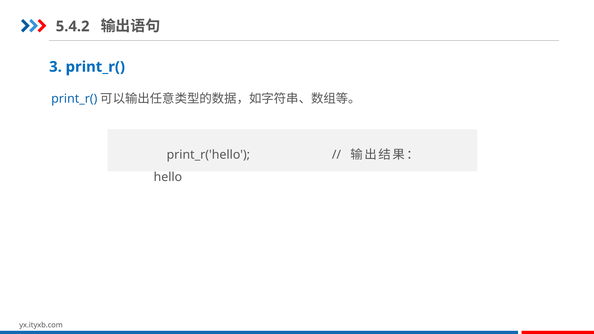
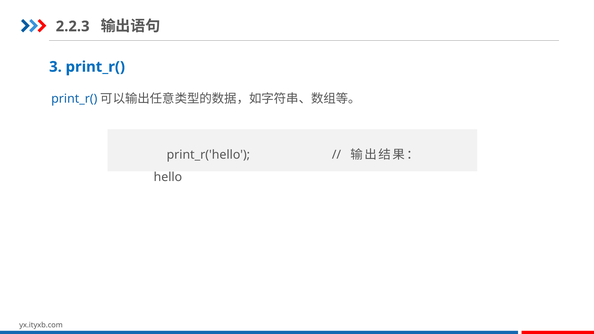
5.4.2: 5.4.2 -> 2.2.3
